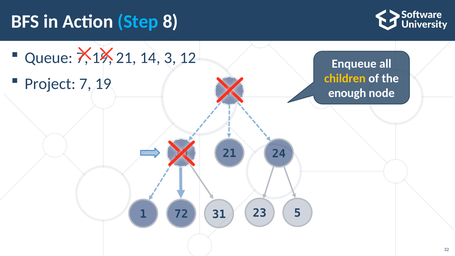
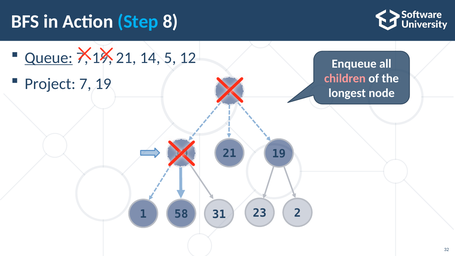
Queue underline: none -> present
3: 3 -> 5
children colour: yellow -> pink
enough: enough -> longest
21 24: 24 -> 19
5: 5 -> 2
72: 72 -> 58
